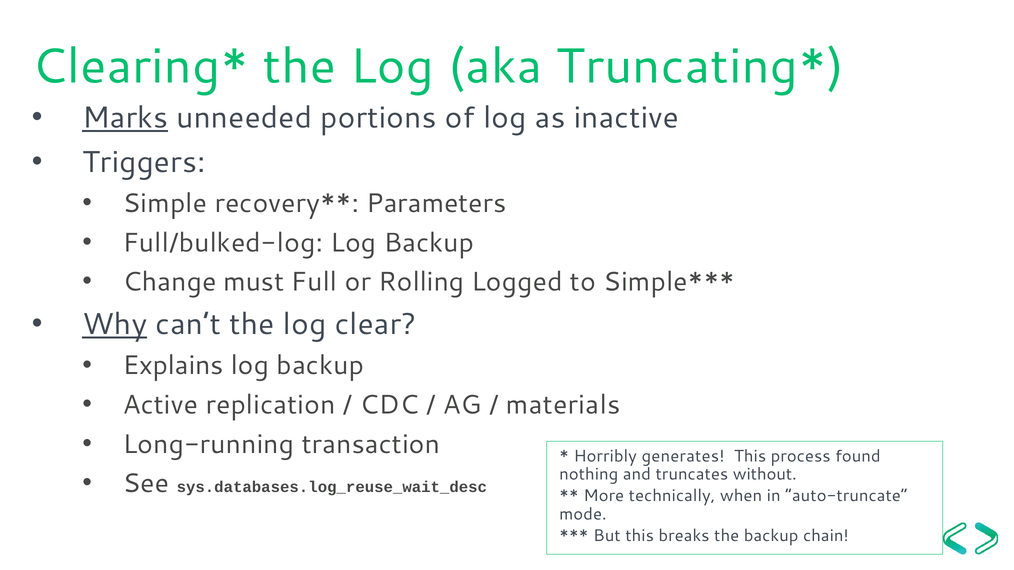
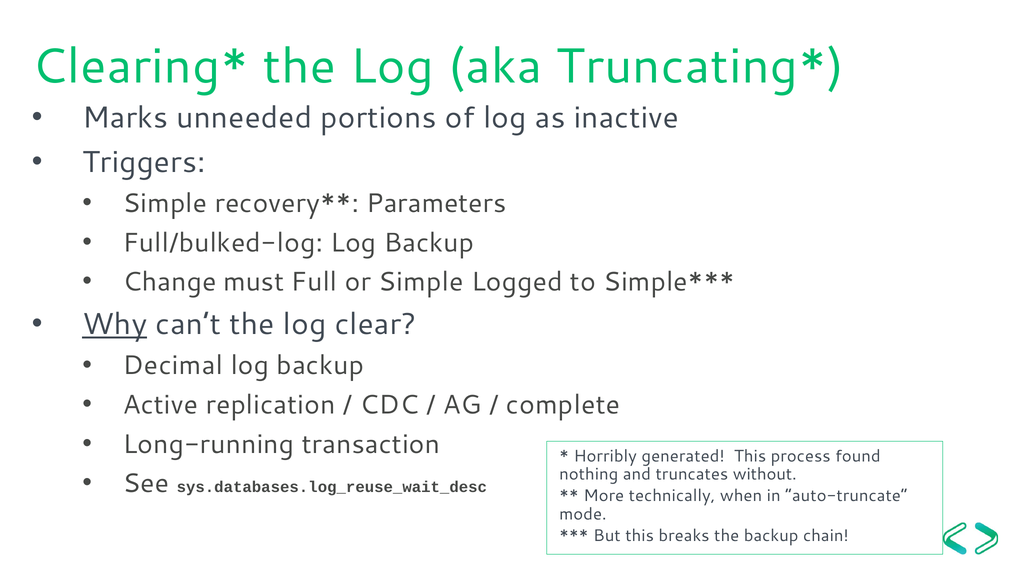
Marks underline: present -> none
or Rolling: Rolling -> Simple
Explains: Explains -> Decimal
materials: materials -> complete
generates: generates -> generated
